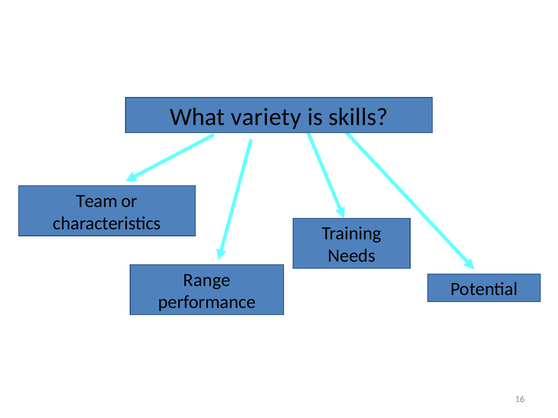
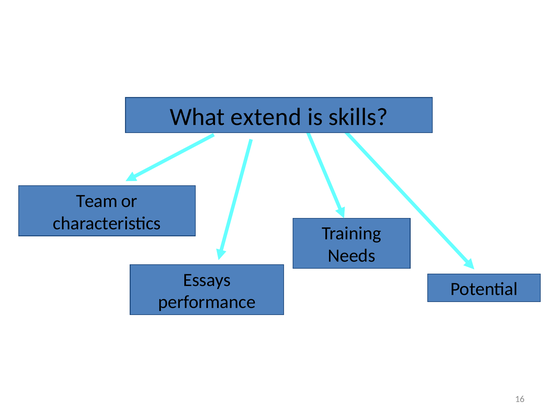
variety: variety -> extend
Range: Range -> Essays
